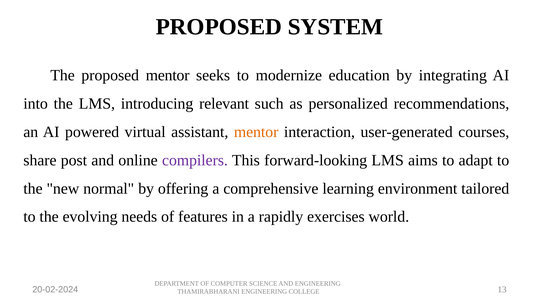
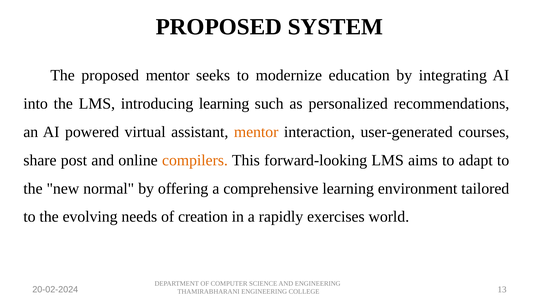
introducing relevant: relevant -> learning
compilers colour: purple -> orange
features: features -> creation
